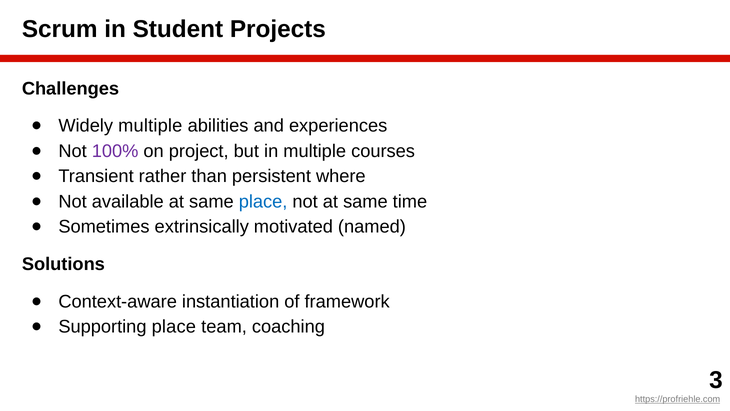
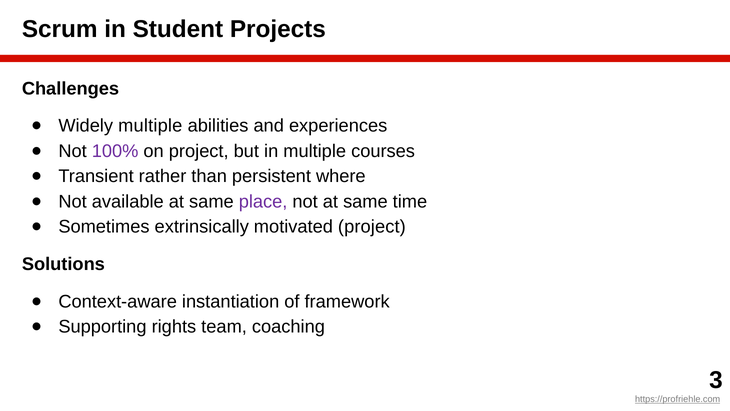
place at (263, 201) colour: blue -> purple
motivated named: named -> project
Supporting place: place -> rights
